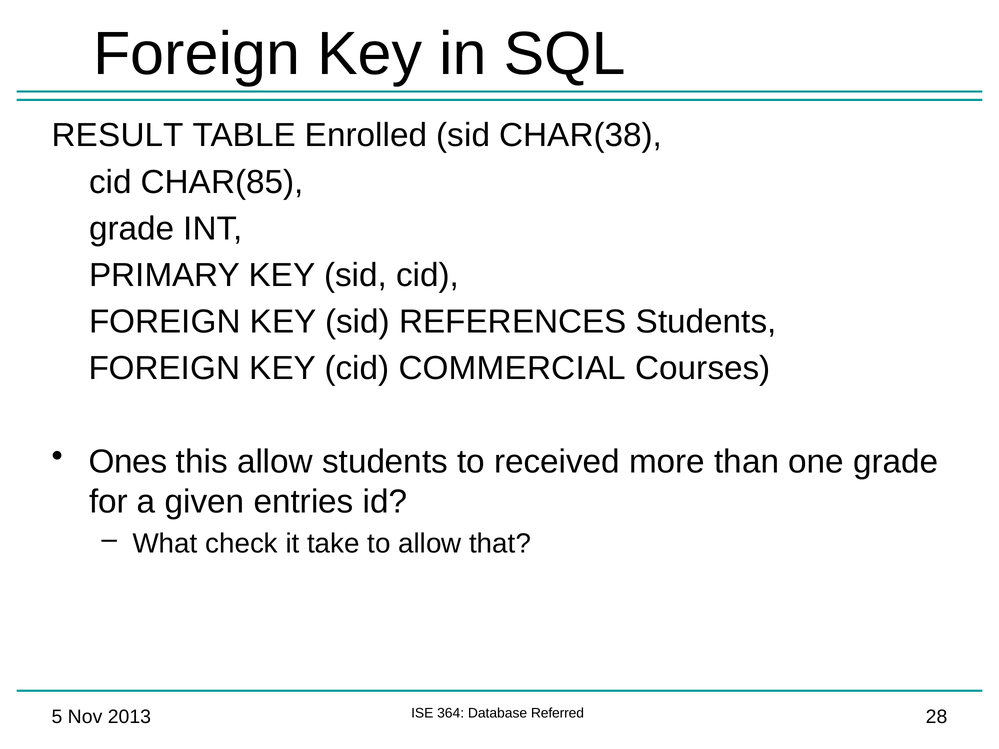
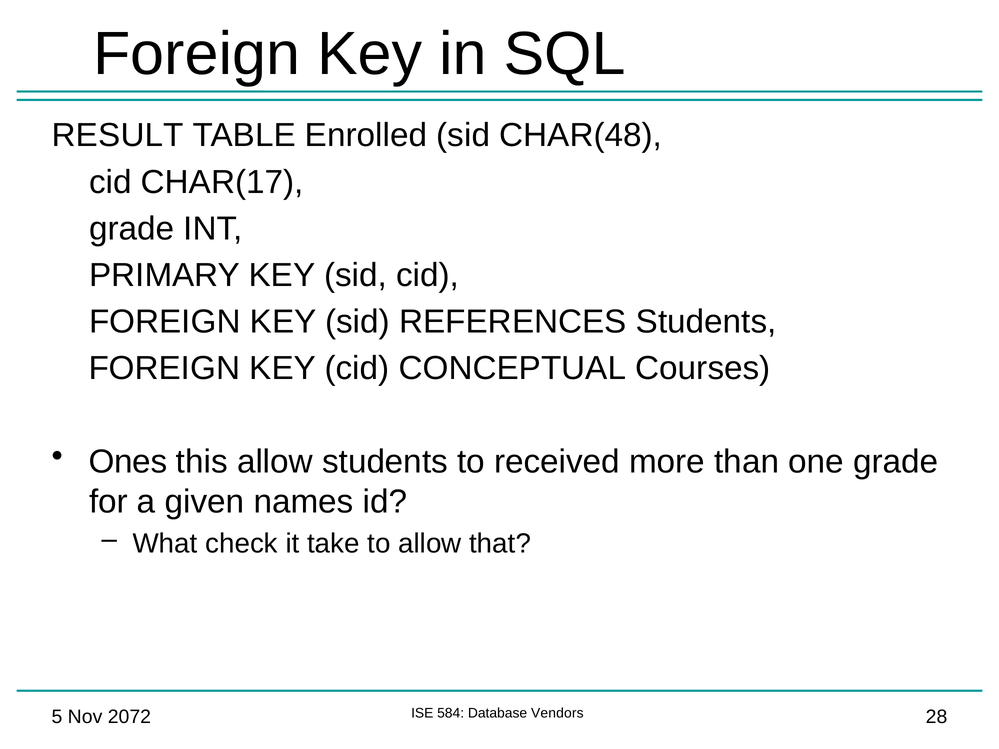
CHAR(38: CHAR(38 -> CHAR(48
CHAR(85: CHAR(85 -> CHAR(17
COMMERCIAL: COMMERCIAL -> CONCEPTUAL
entries: entries -> names
364: 364 -> 584
Referred: Referred -> Vendors
2013: 2013 -> 2072
